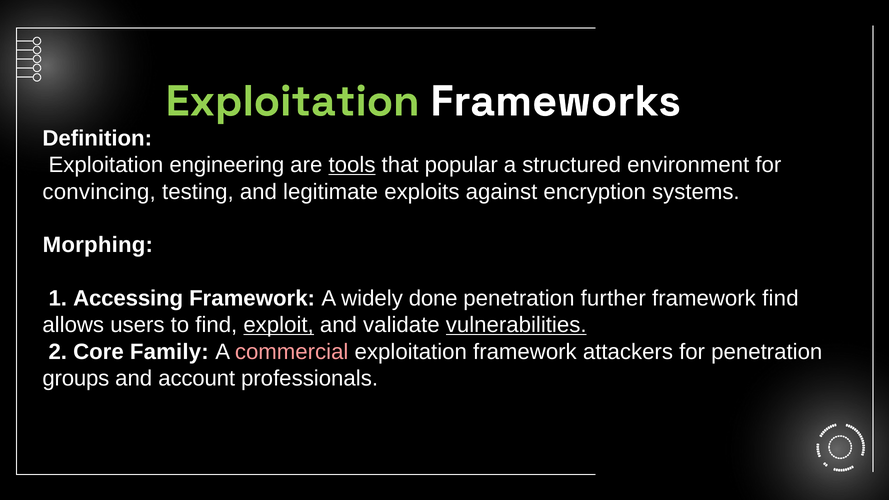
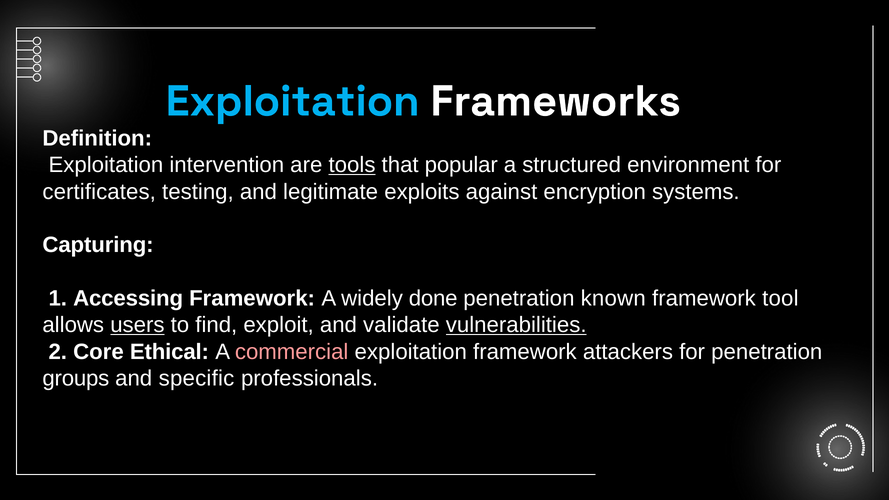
Exploitation at (293, 101) colour: light green -> light blue
engineering: engineering -> intervention
convincing: convincing -> certificates
Morphing: Morphing -> Capturing
further: further -> known
framework find: find -> tool
users underline: none -> present
exploit underline: present -> none
Family: Family -> Ethical
account: account -> specific
